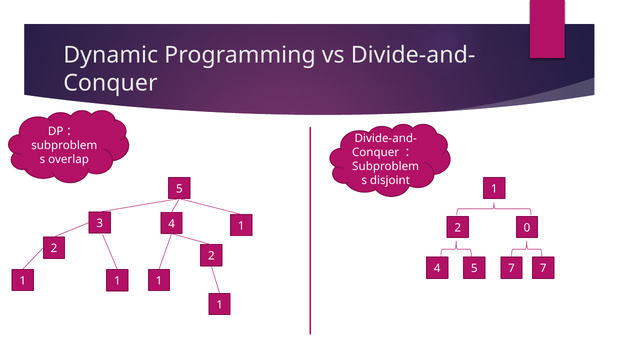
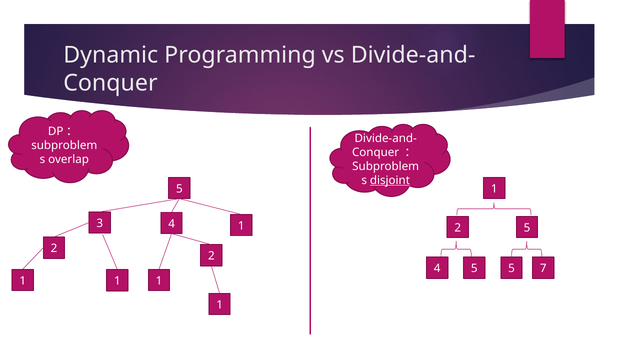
disjoint underline: none -> present
0 at (527, 228): 0 -> 5
5 7: 7 -> 5
